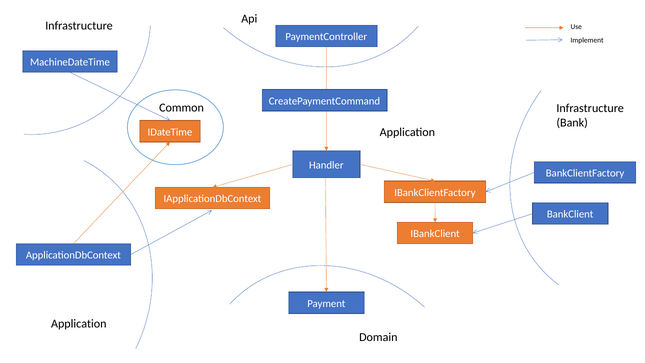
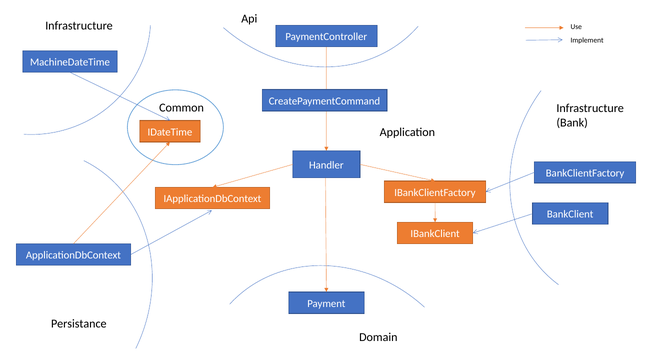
Application at (79, 324): Application -> Persistance
